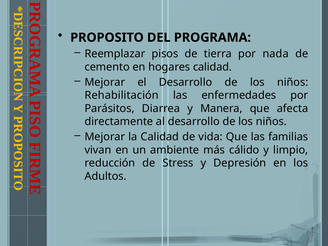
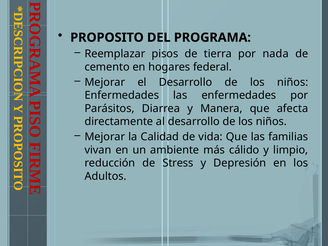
hogares calidad: calidad -> federal
Rehabilitación at (122, 95): Rehabilitación -> Enfermedades
